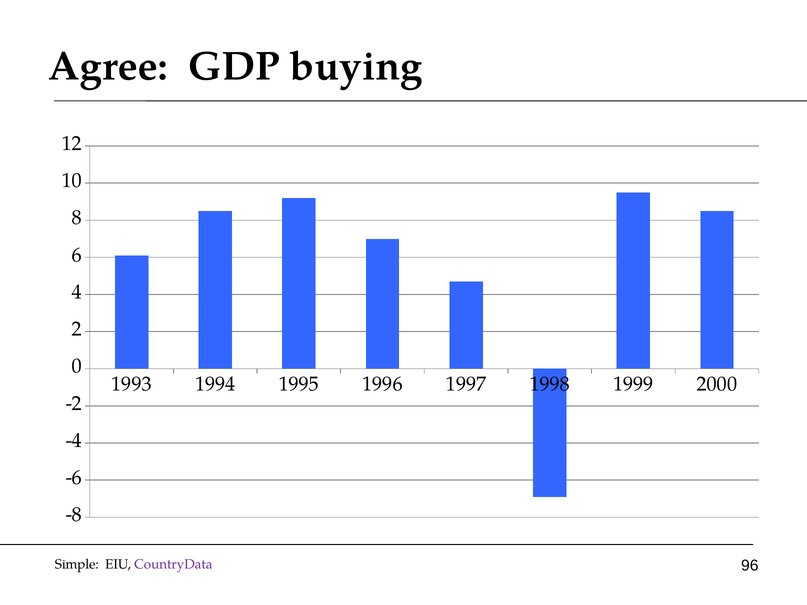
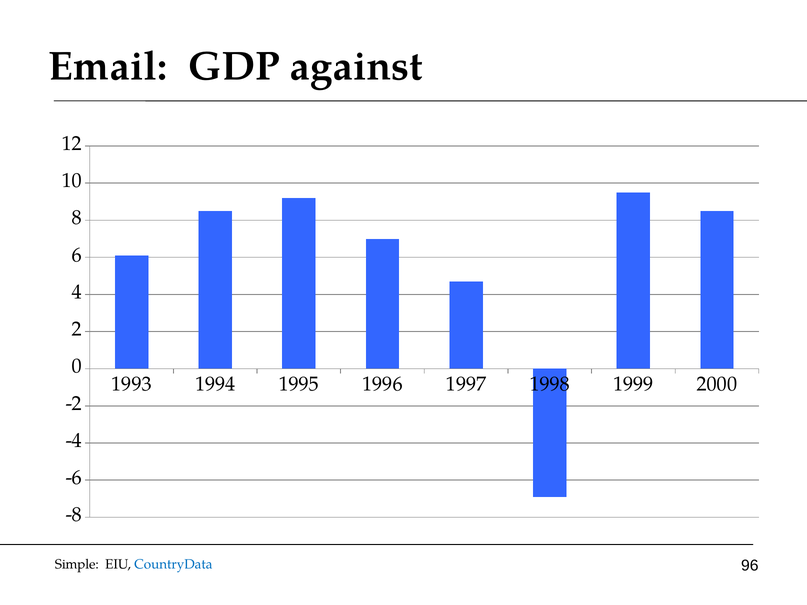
Agree: Agree -> Email
buying: buying -> against
CountryData colour: purple -> blue
